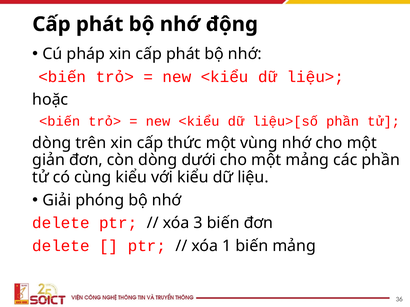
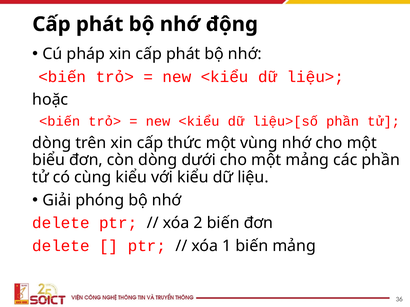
giản: giản -> biểu
3: 3 -> 2
